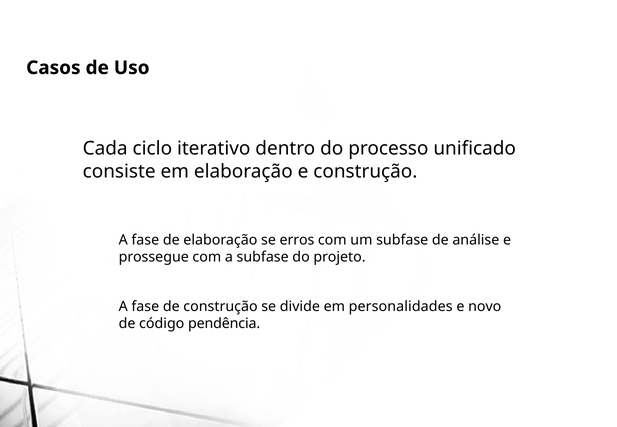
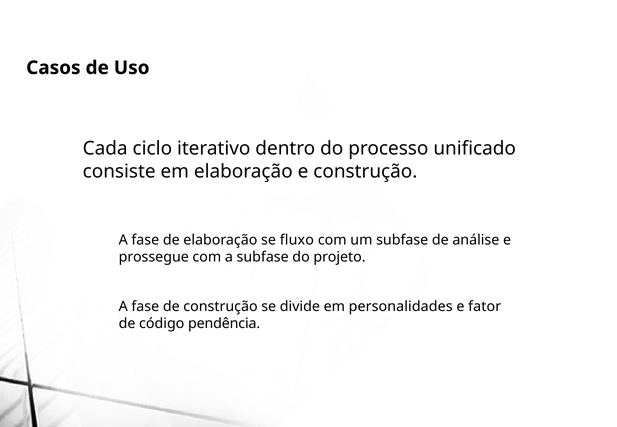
erros: erros -> fluxo
novo: novo -> fator
